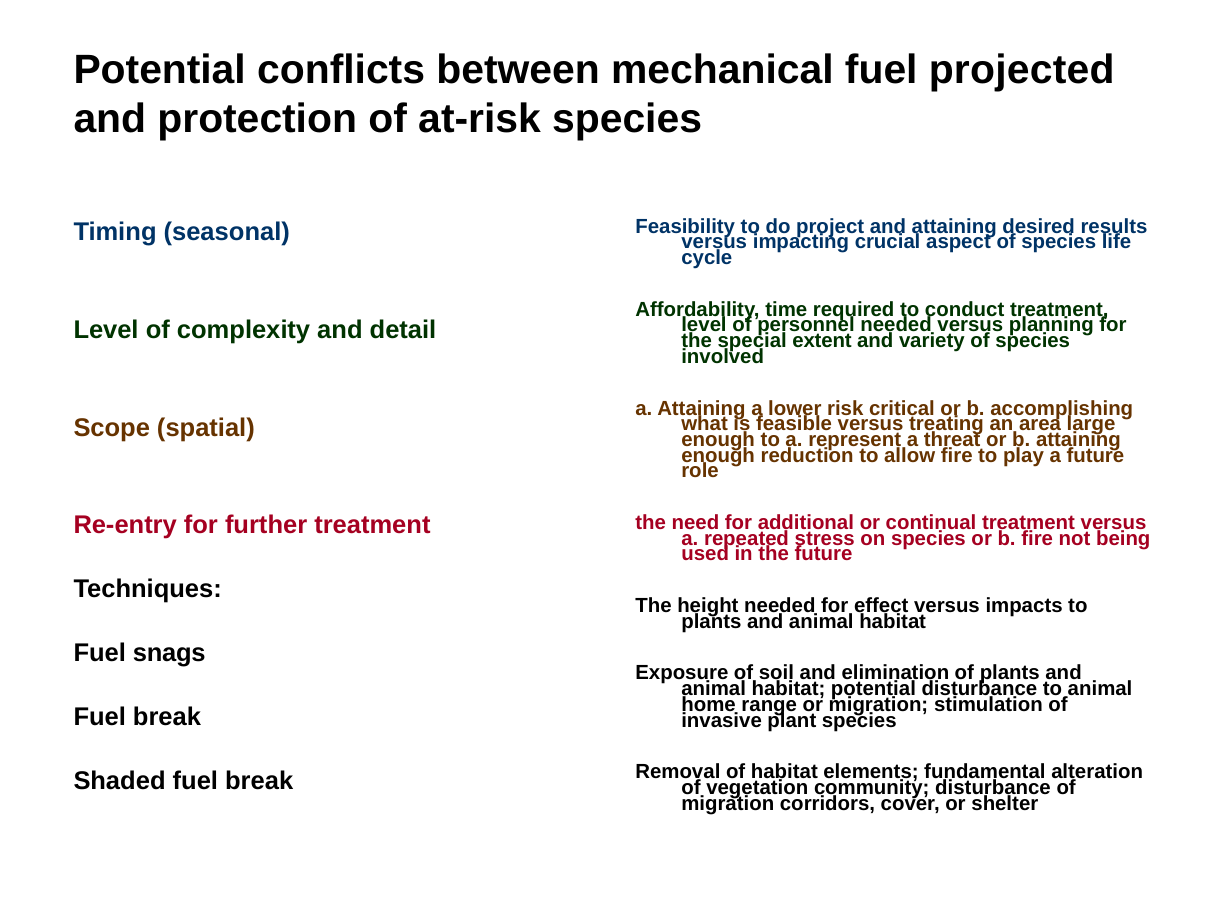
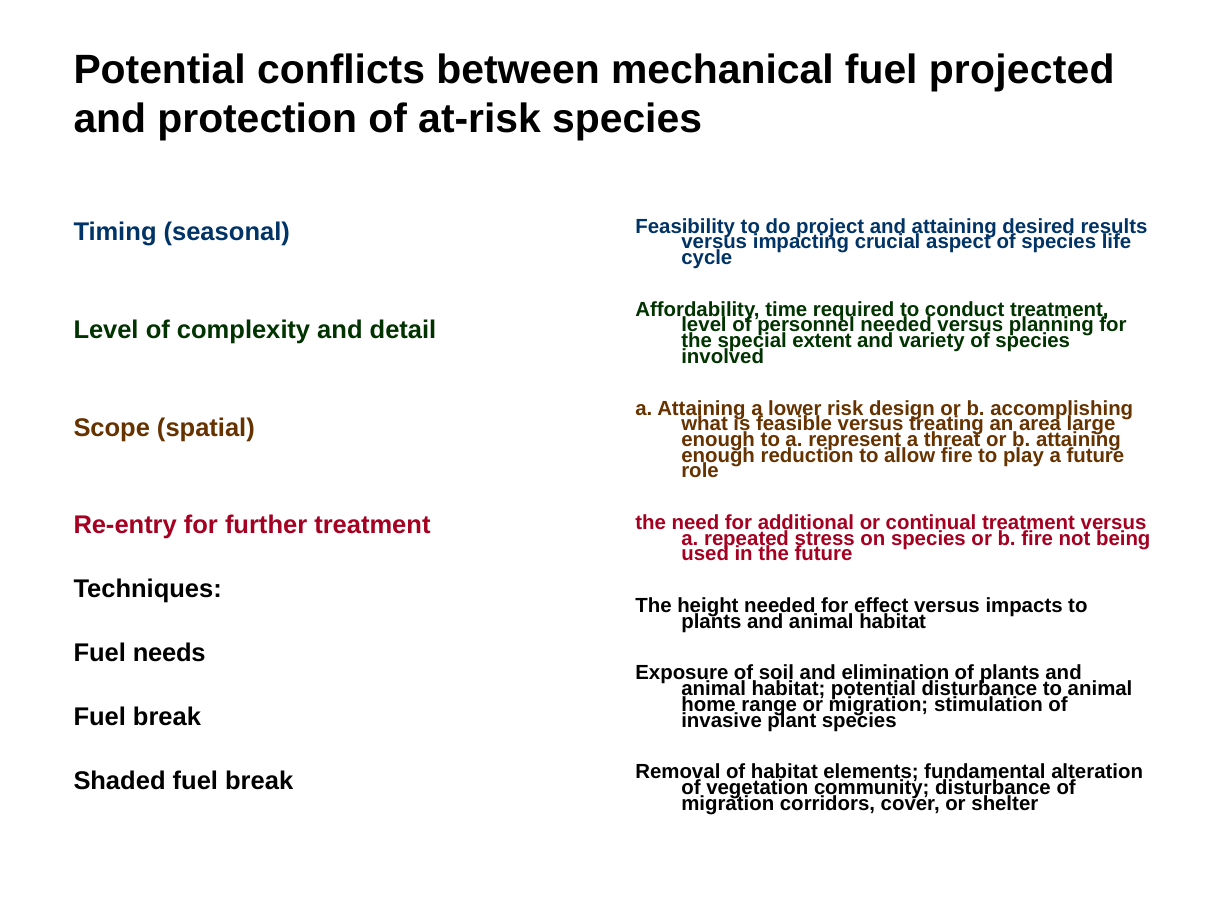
critical: critical -> design
snags: snags -> needs
